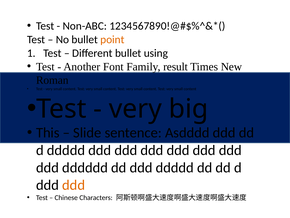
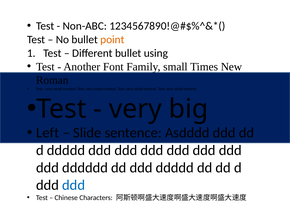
Family result: result -> small
This: This -> Left
ddd at (74, 185) colour: orange -> blue
